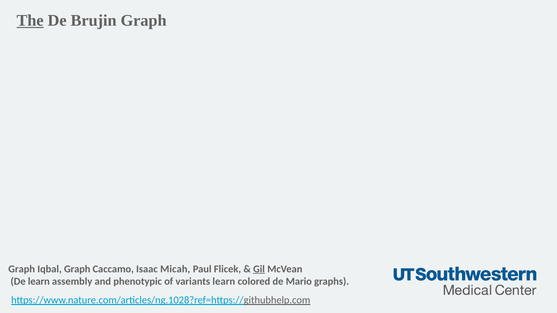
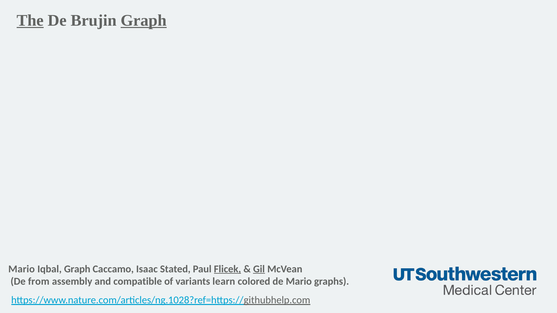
Graph at (144, 21) underline: none -> present
Graph at (22, 269): Graph -> Mario
Micah: Micah -> Stated
Flicek underline: none -> present
De learn: learn -> from
phenotypic: phenotypic -> compatible
